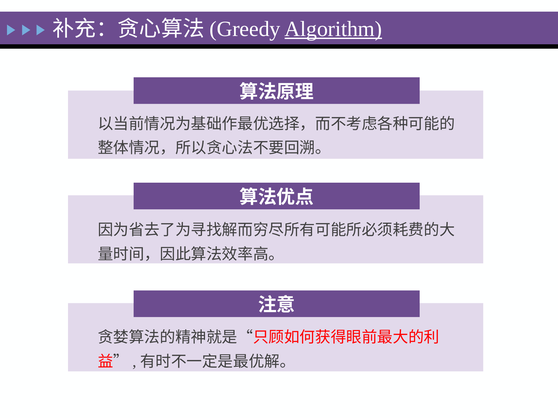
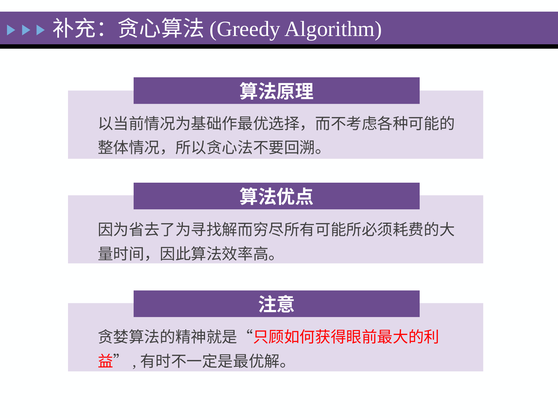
Algorithm underline: present -> none
